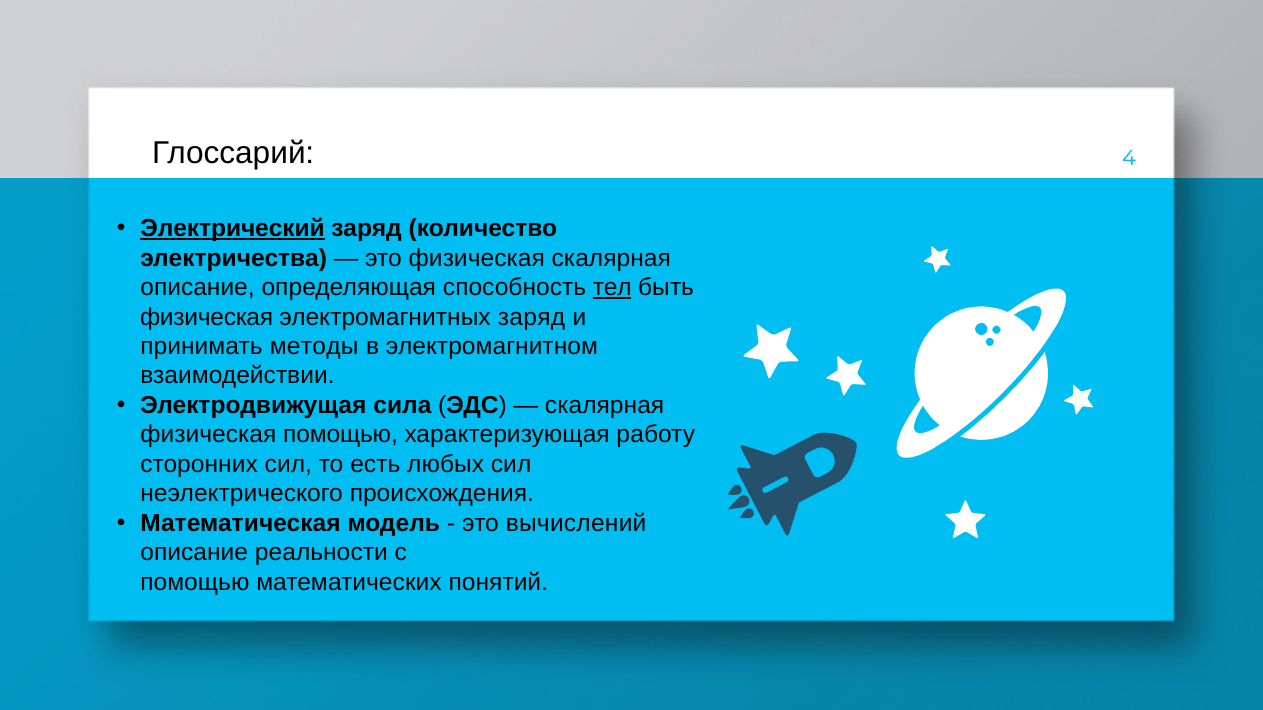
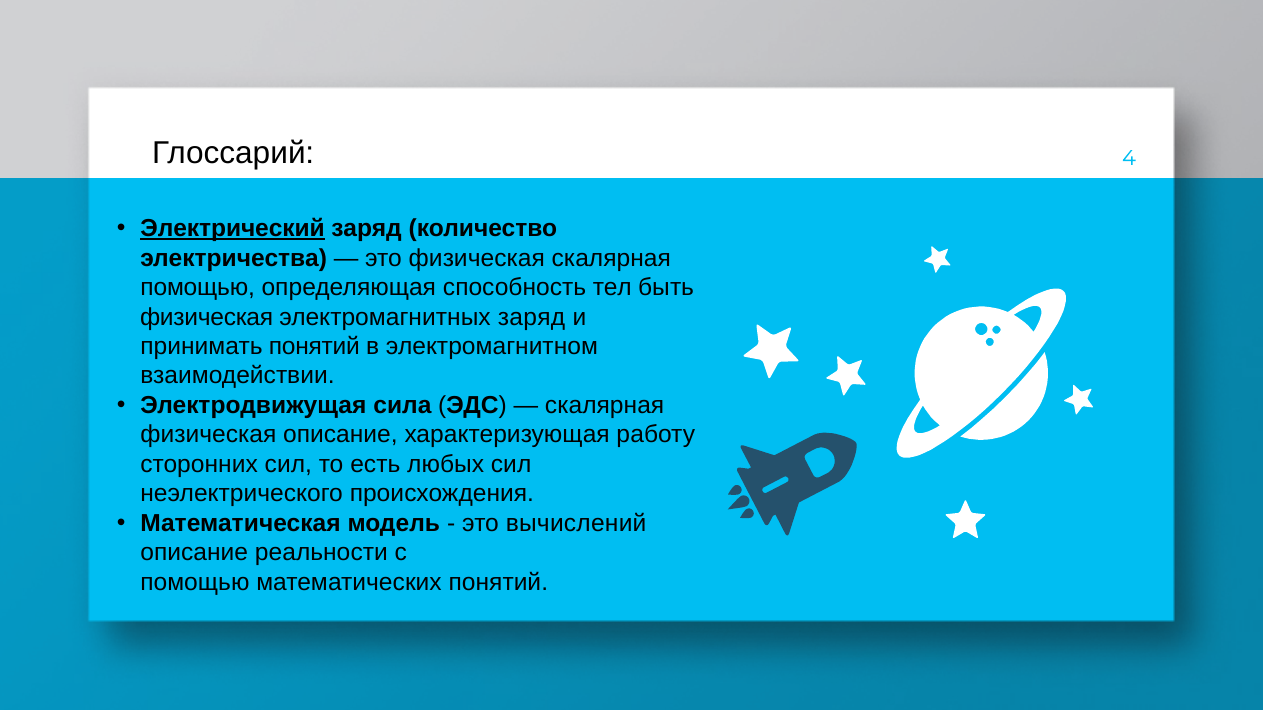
описание at (198, 288): описание -> помощью
тел underline: present -> none
принимать методы: методы -> понятий
физическая помощью: помощью -> описание
